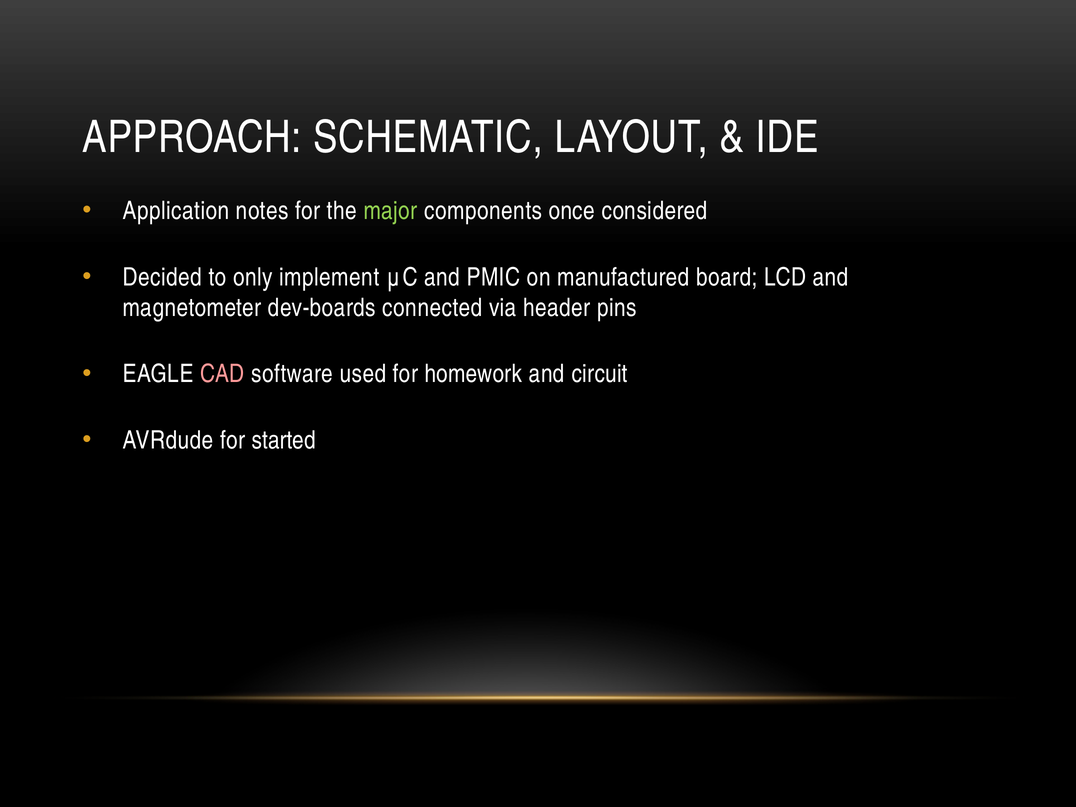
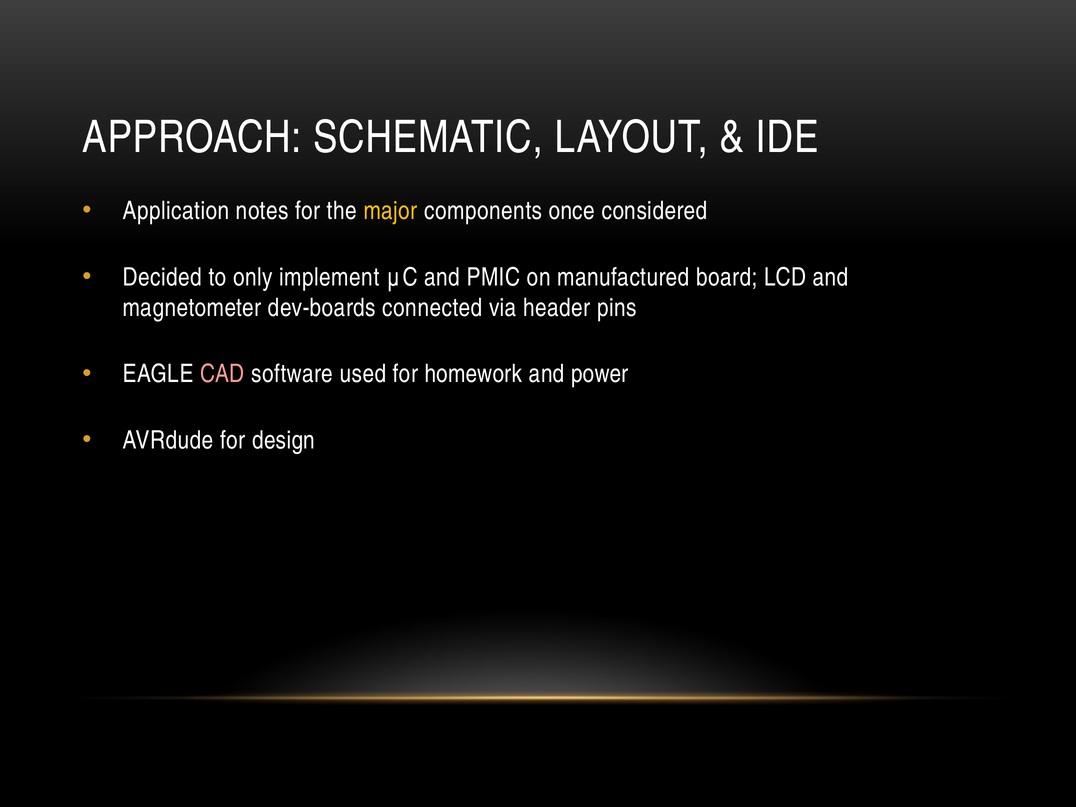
major colour: light green -> yellow
circuit: circuit -> power
started: started -> design
